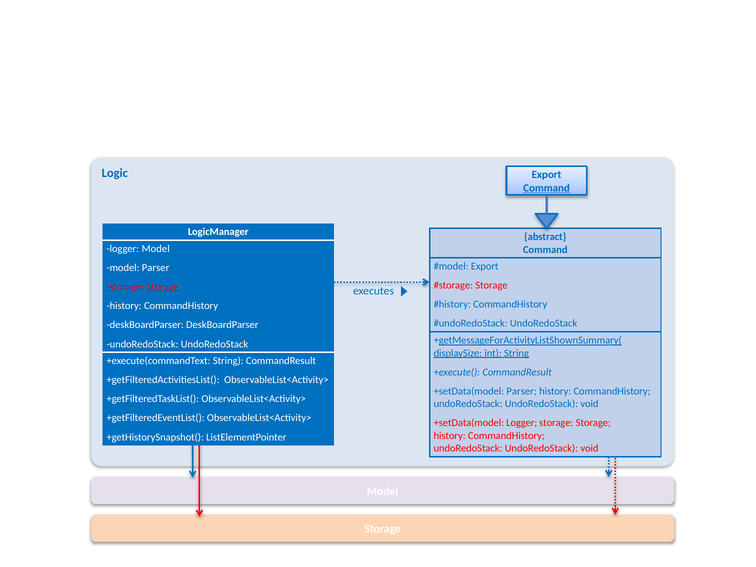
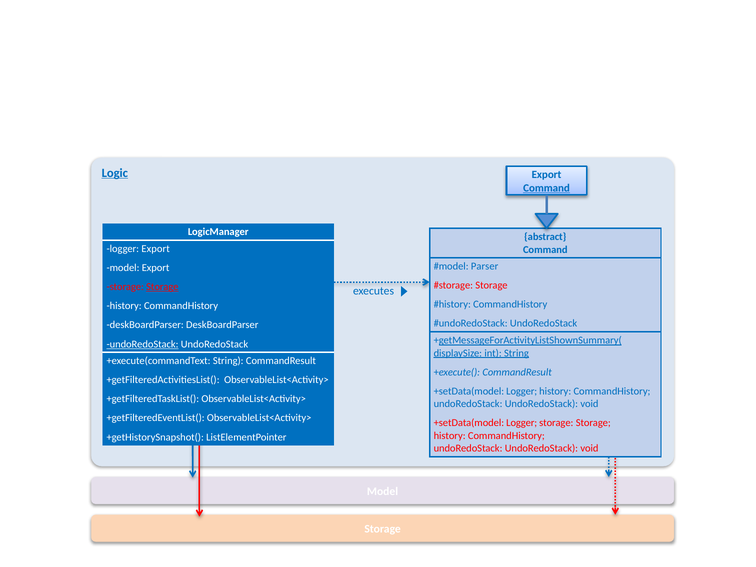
Logic underline: none -> present
logger Model: Model -> Export
Export at (485, 266): Export -> Parser
model Parser: Parser -> Export
undoRedoStack at (143, 344) underline: none -> present
Parser at (522, 391): Parser -> Logger
